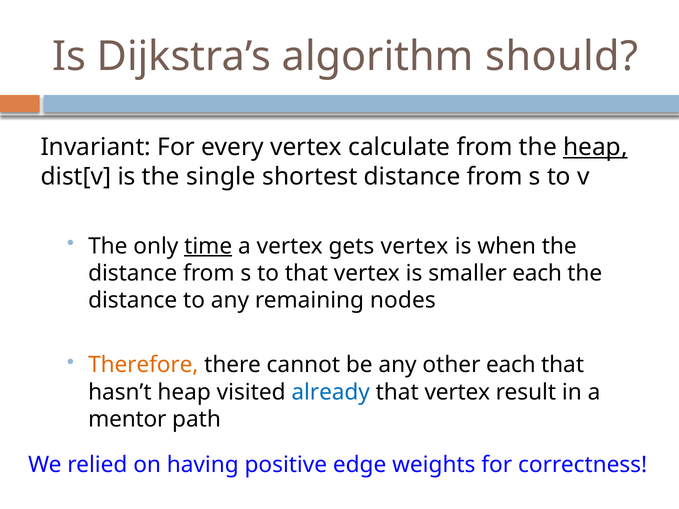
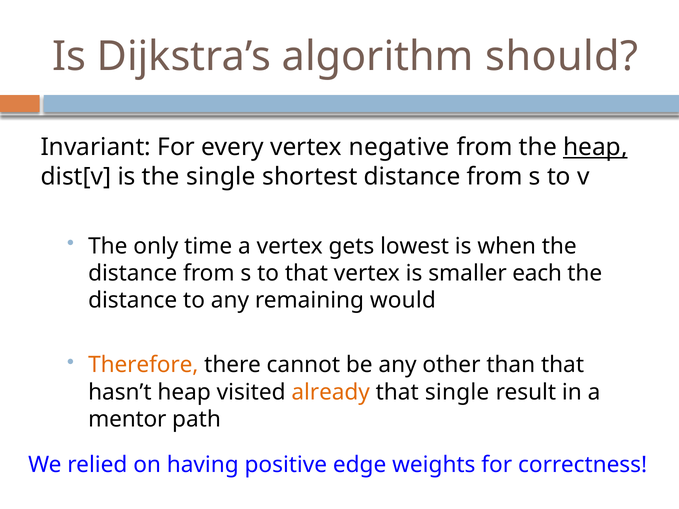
calculate: calculate -> negative
time underline: present -> none
gets vertex: vertex -> lowest
nodes: nodes -> would
other each: each -> than
already colour: blue -> orange
vertex at (457, 392): vertex -> single
